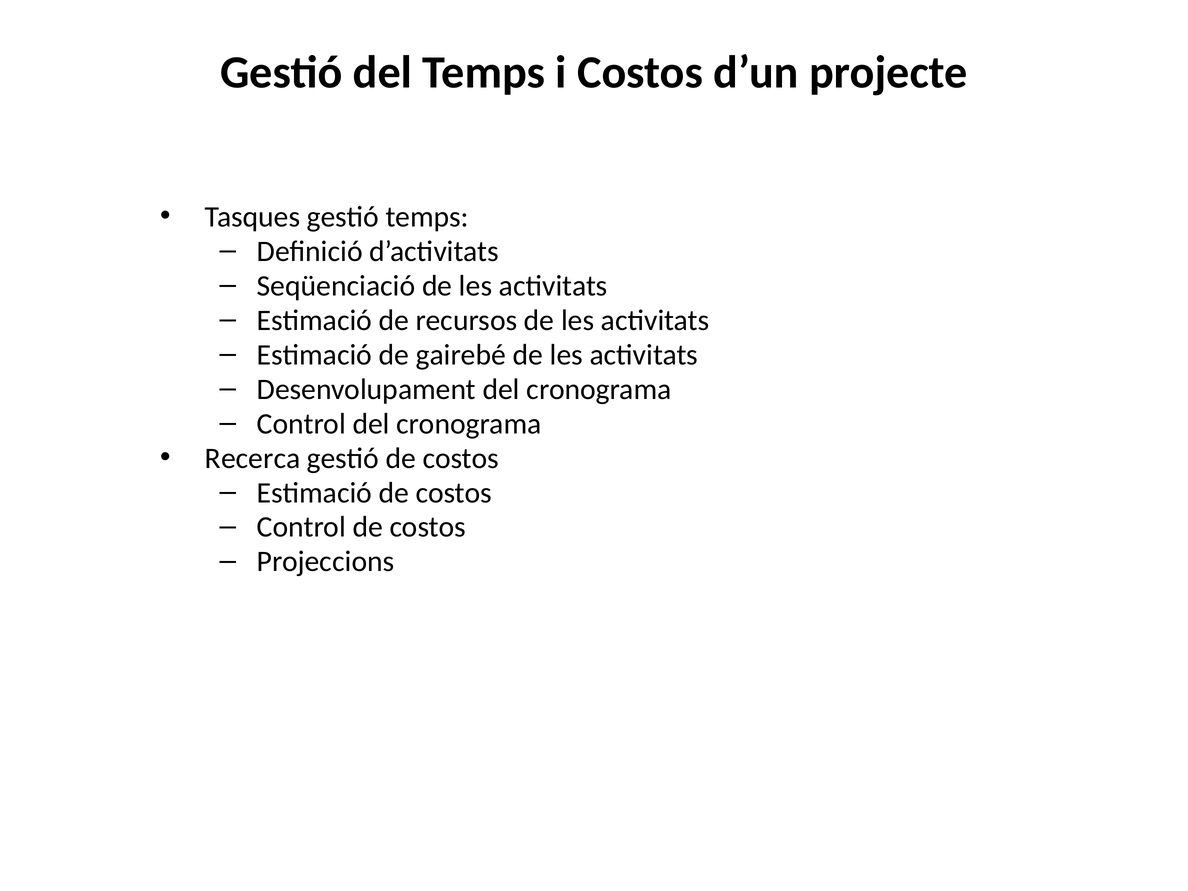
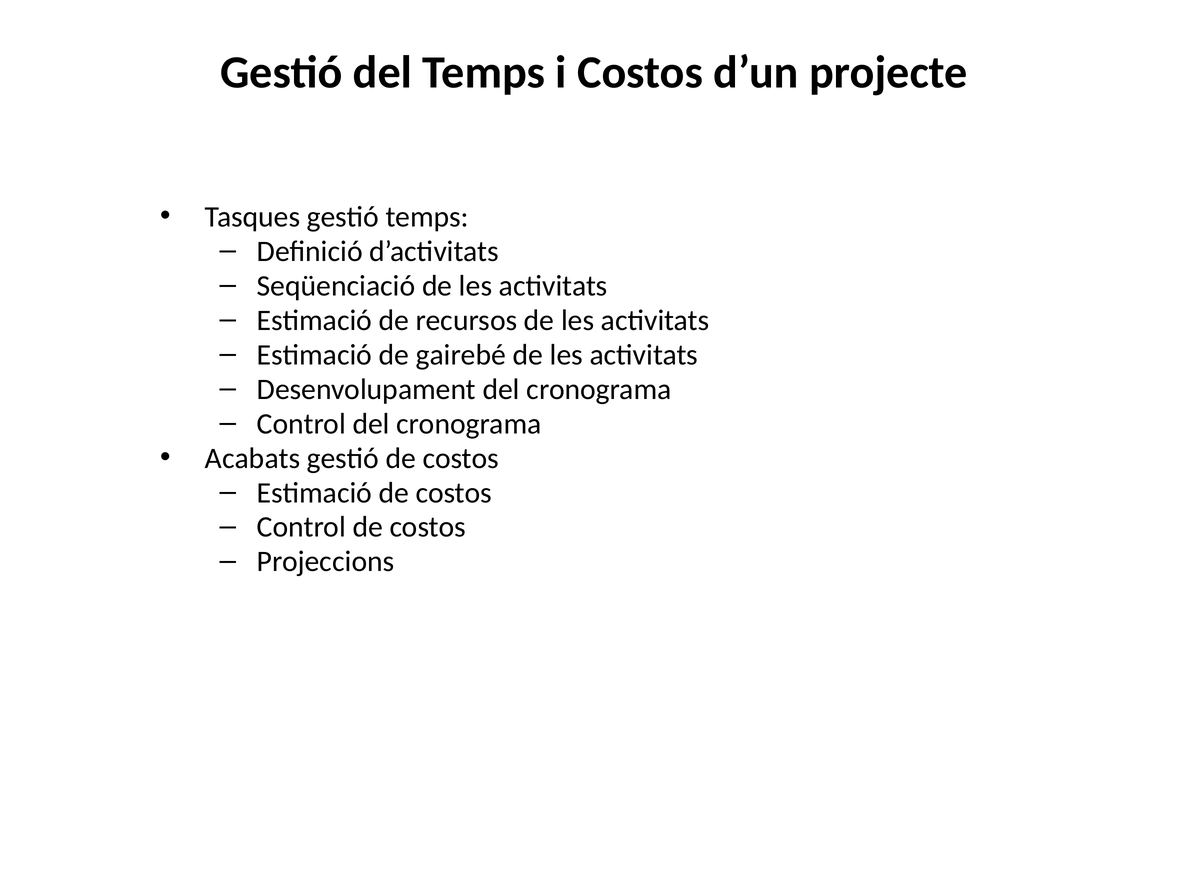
Recerca: Recerca -> Acabats
